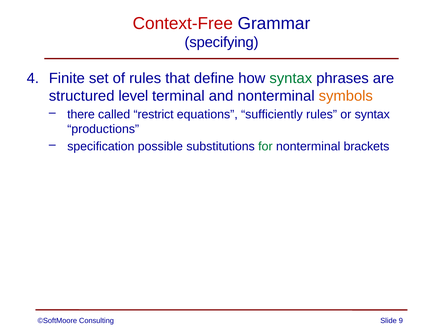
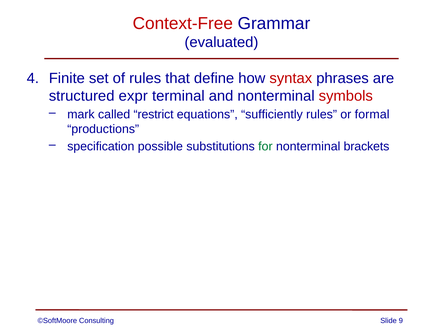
specifying: specifying -> evaluated
syntax at (291, 78) colour: green -> red
level: level -> expr
symbols colour: orange -> red
there: there -> mark
or syntax: syntax -> formal
